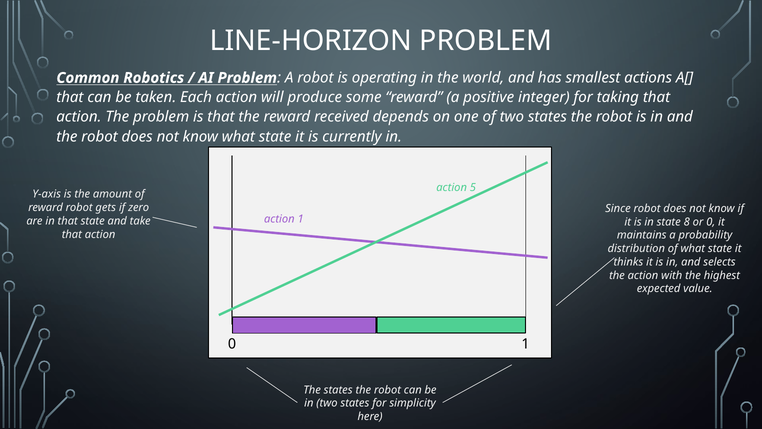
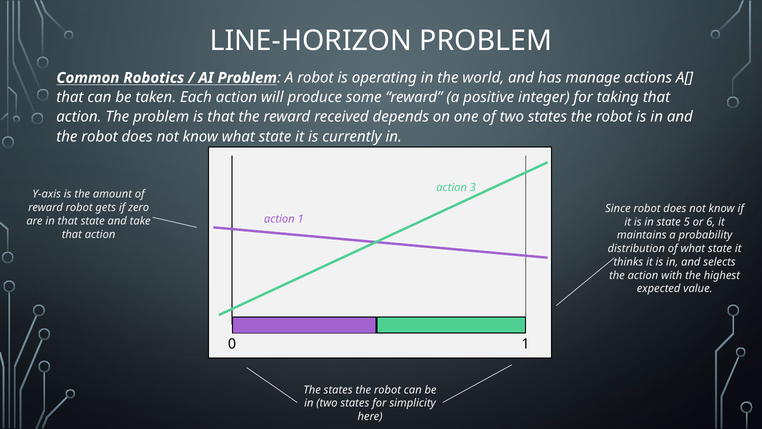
smallest: smallest -> manage
5: 5 -> 3
8: 8 -> 5
or 0: 0 -> 6
